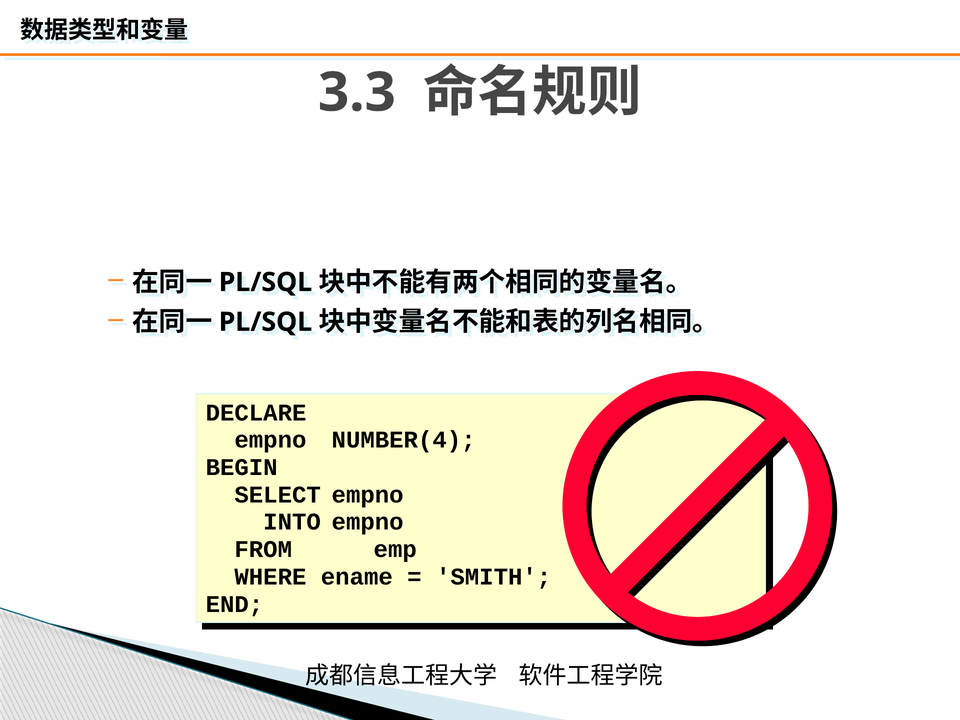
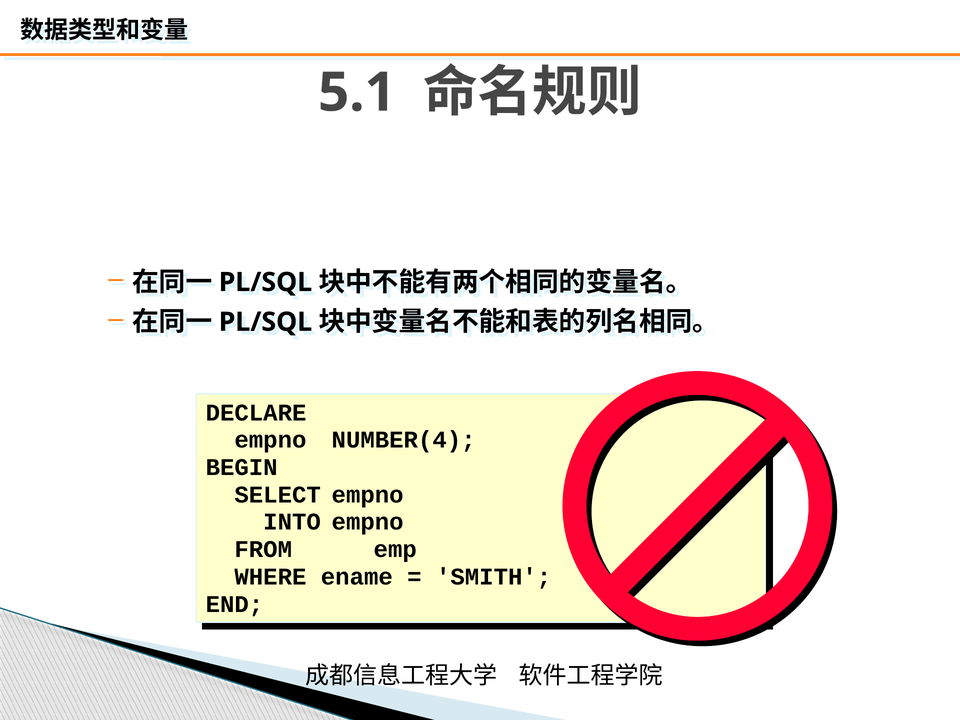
3.3: 3.3 -> 5.1
